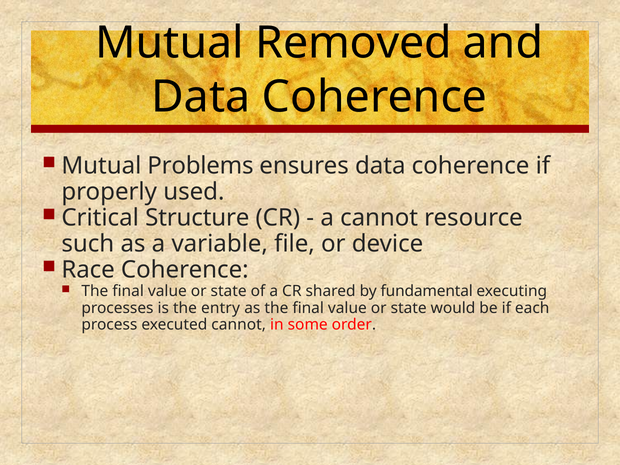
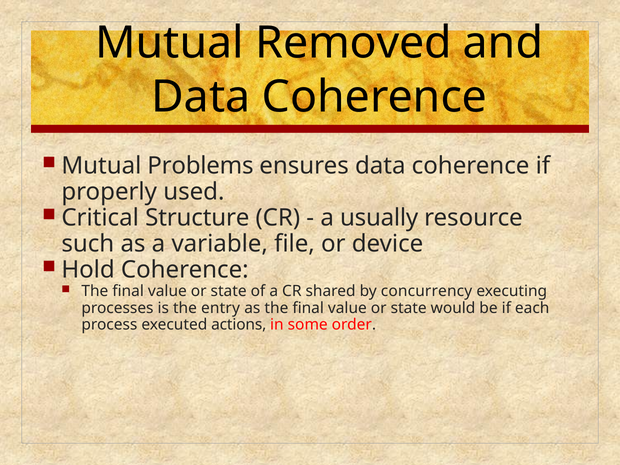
a cannot: cannot -> usually
Race: Race -> Hold
fundamental: fundamental -> concurrency
executed cannot: cannot -> actions
